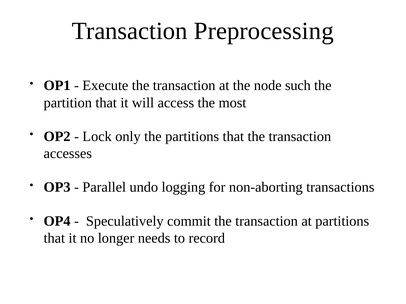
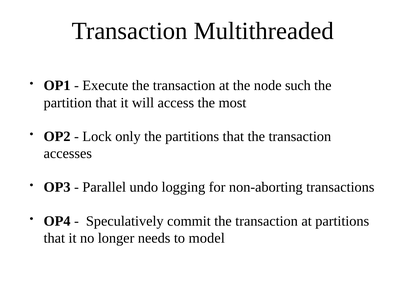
Preprocessing: Preprocessing -> Multithreaded
record: record -> model
